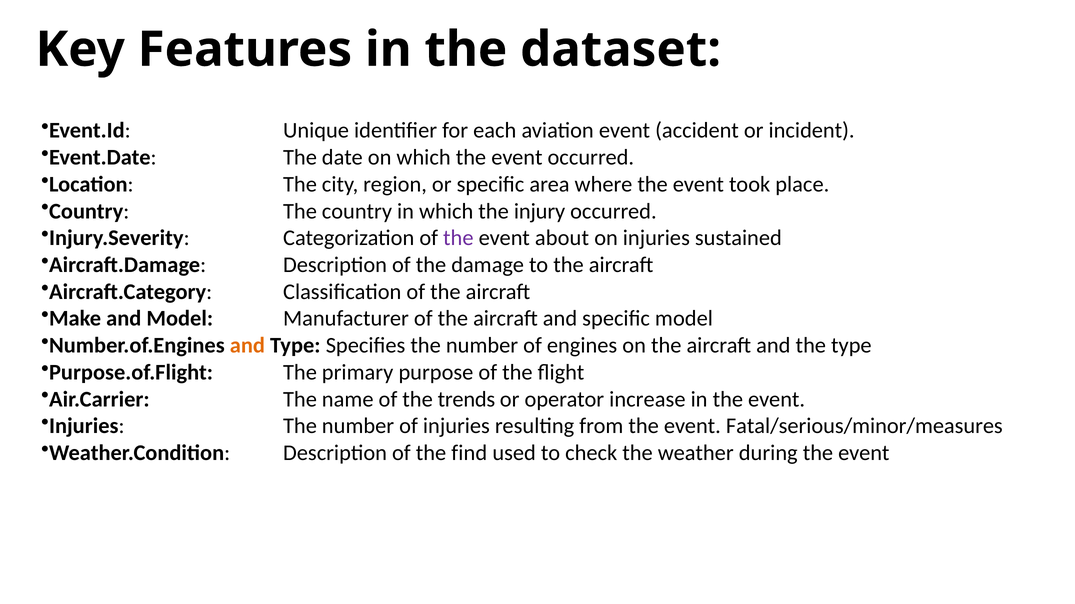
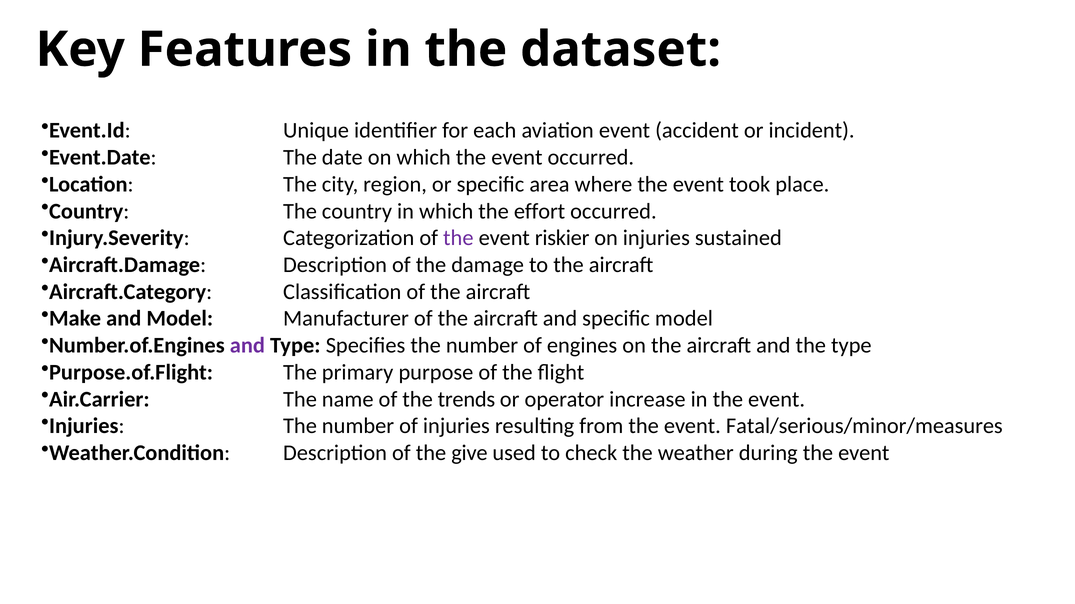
injury: injury -> effort
about: about -> riskier
and at (247, 346) colour: orange -> purple
find: find -> give
